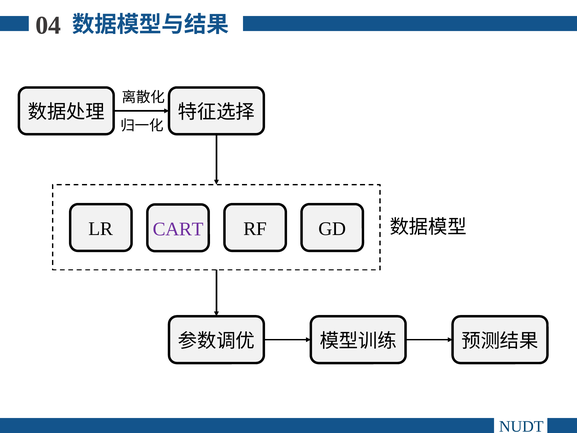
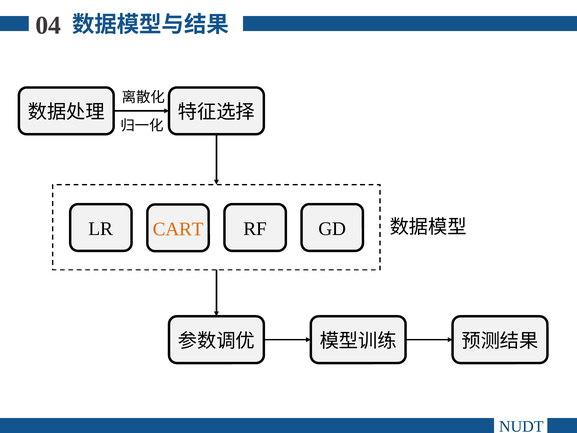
CART colour: purple -> orange
